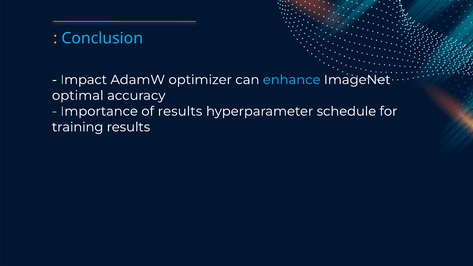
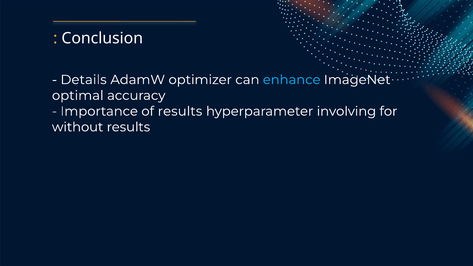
Conclusion colour: light blue -> white
Impact: Impact -> Details
schedule: schedule -> involving
training: training -> without
